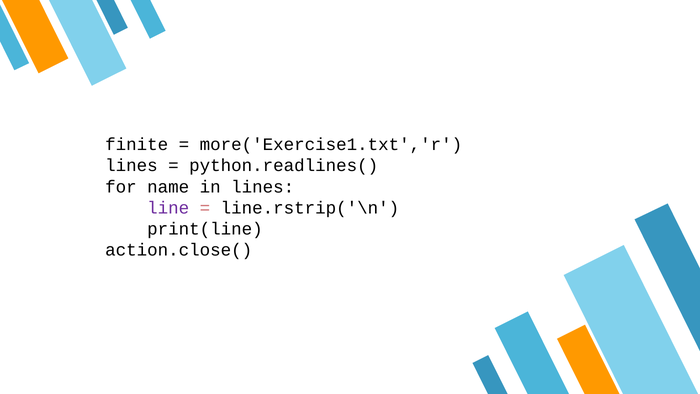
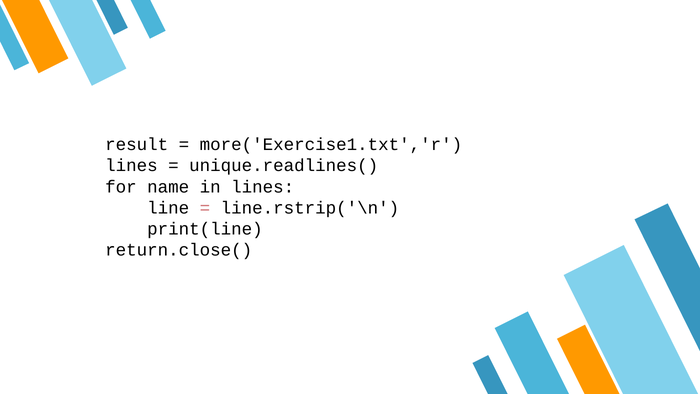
finite: finite -> result
python.readlines(: python.readlines( -> unique.readlines(
line colour: purple -> black
action.close(: action.close( -> return.close(
